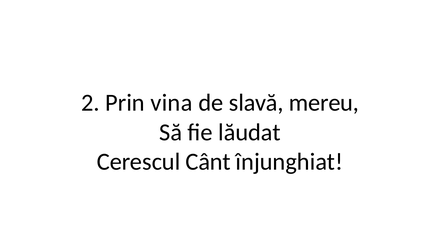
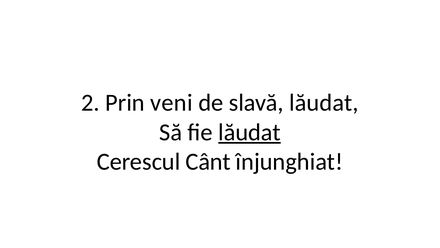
vina: vina -> veni
slavă mereu: mereu -> lăudat
lăudat at (249, 132) underline: none -> present
